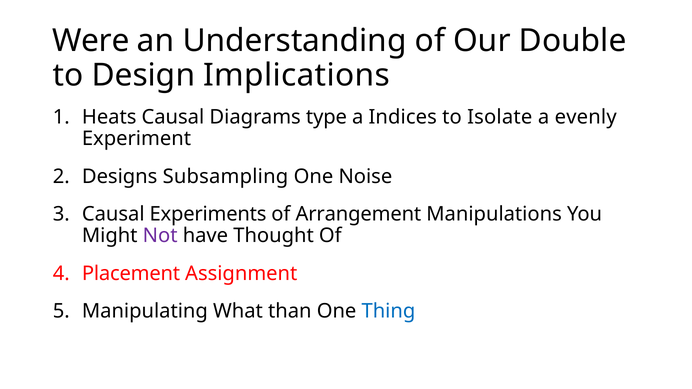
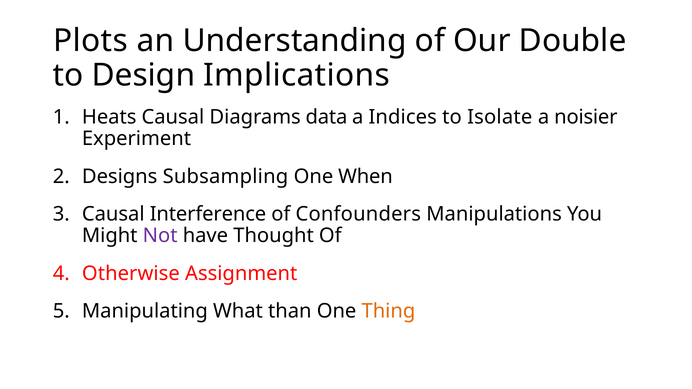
Were: Were -> Plots
type: type -> data
evenly: evenly -> noisier
Noise: Noise -> When
Experiments: Experiments -> Interference
Arrangement: Arrangement -> Confounders
Placement: Placement -> Otherwise
Thing colour: blue -> orange
